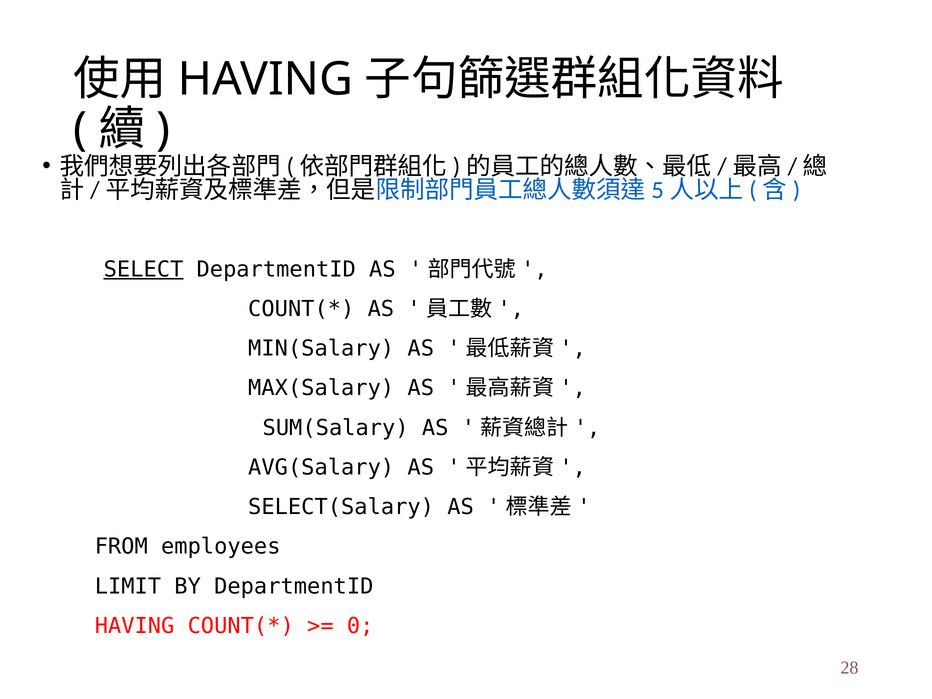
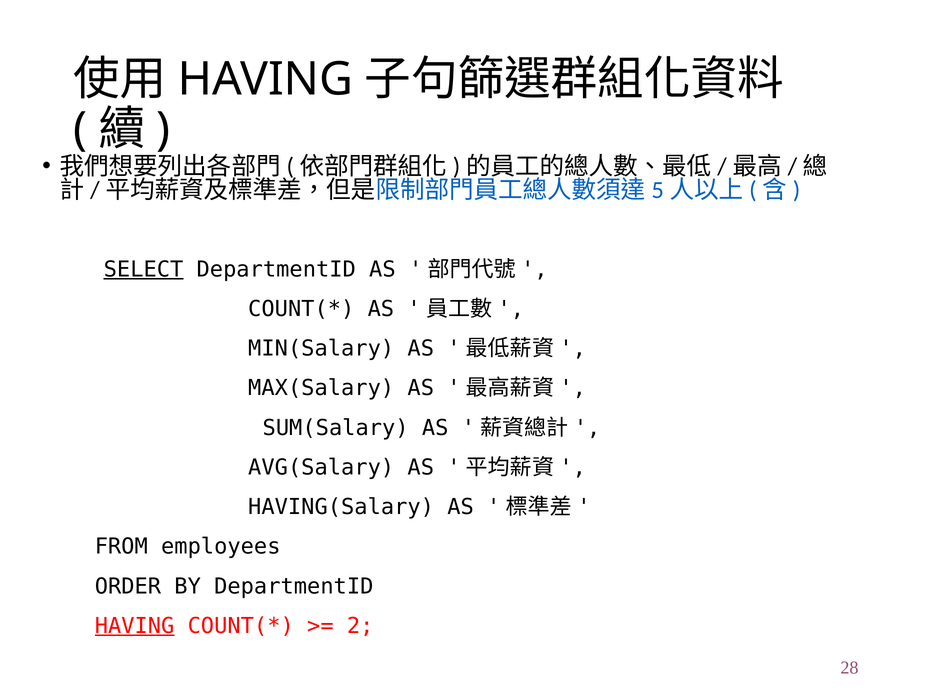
SELECT(Salary: SELECT(Salary -> HAVING(Salary
LIMIT: LIMIT -> ORDER
HAVING at (135, 626) underline: none -> present
0: 0 -> 2
